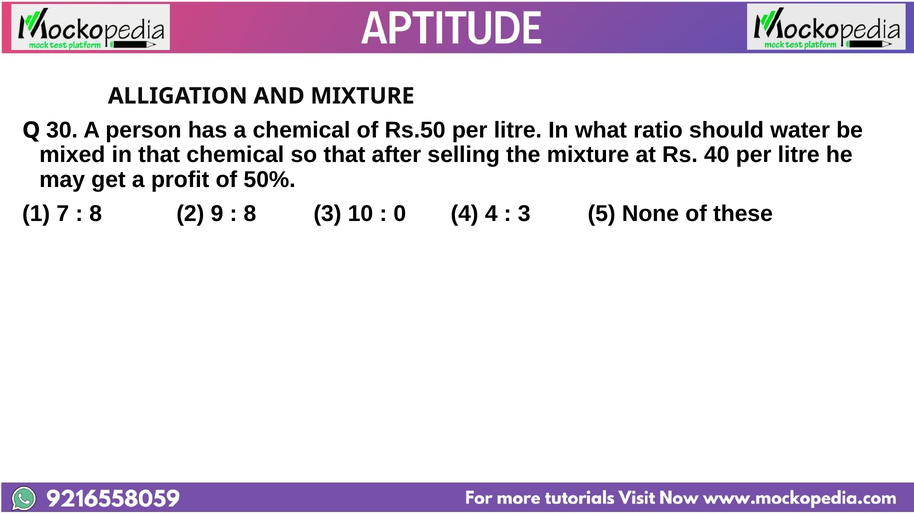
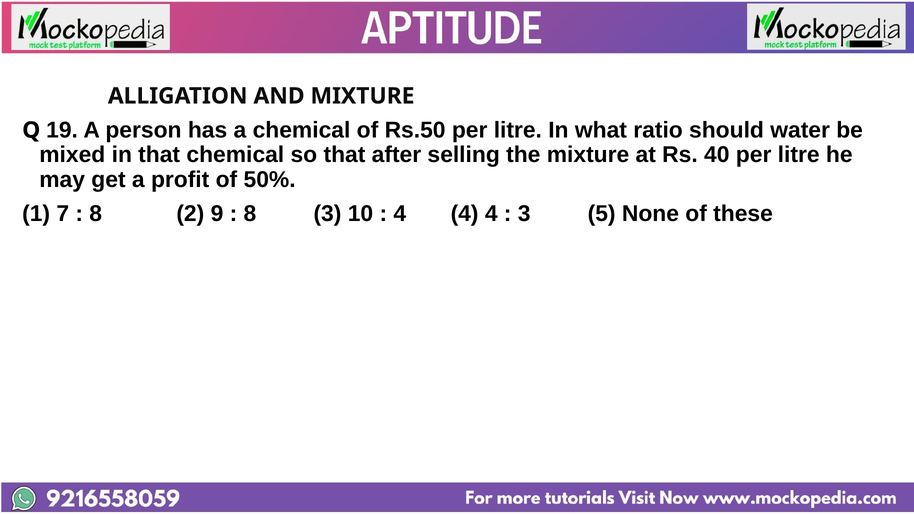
30: 30 -> 19
0 at (400, 214): 0 -> 4
